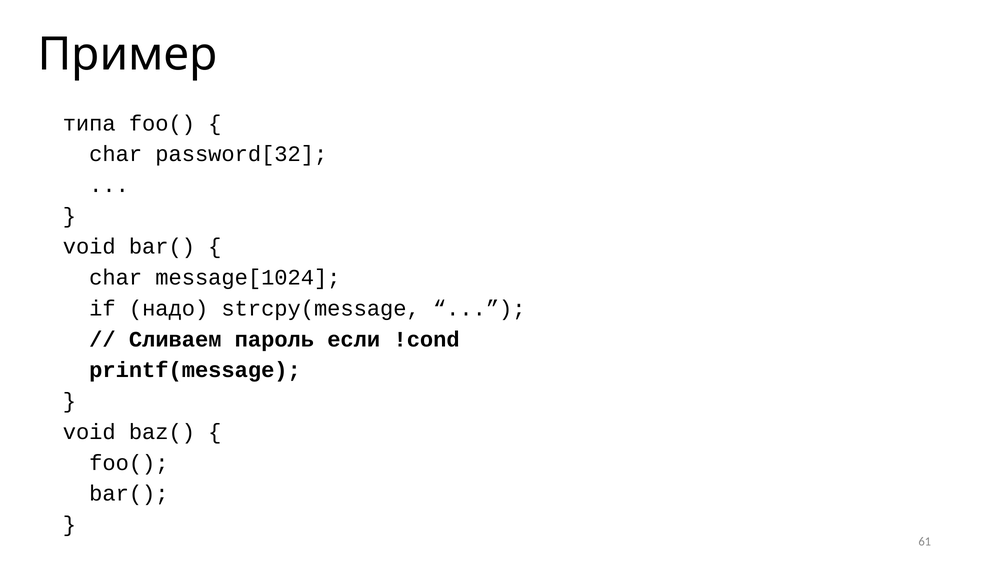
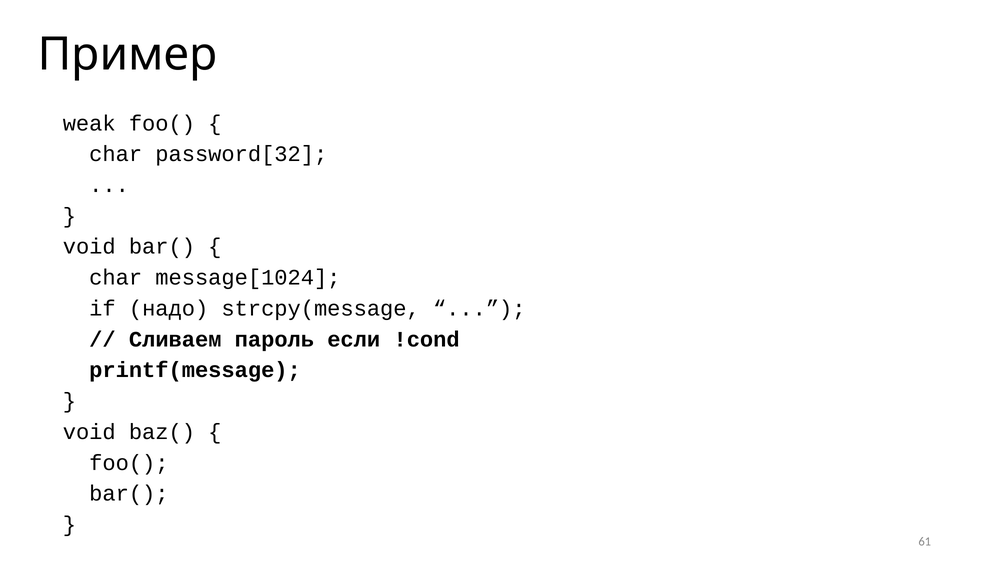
типа: типа -> weak
